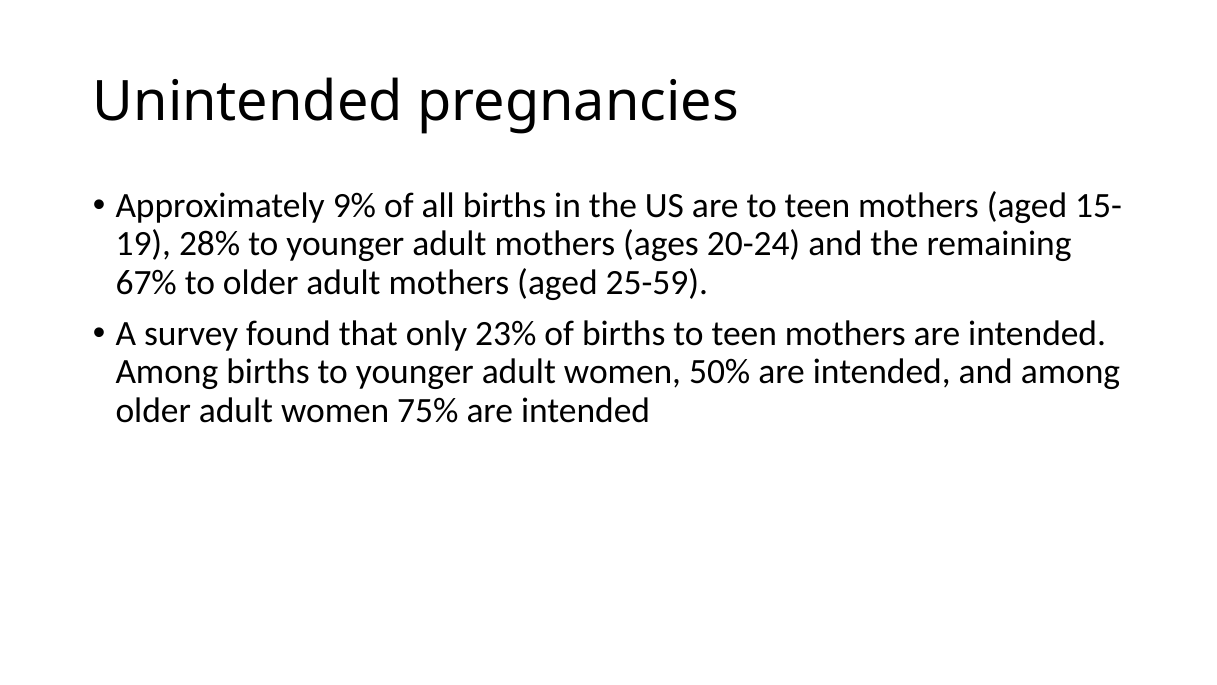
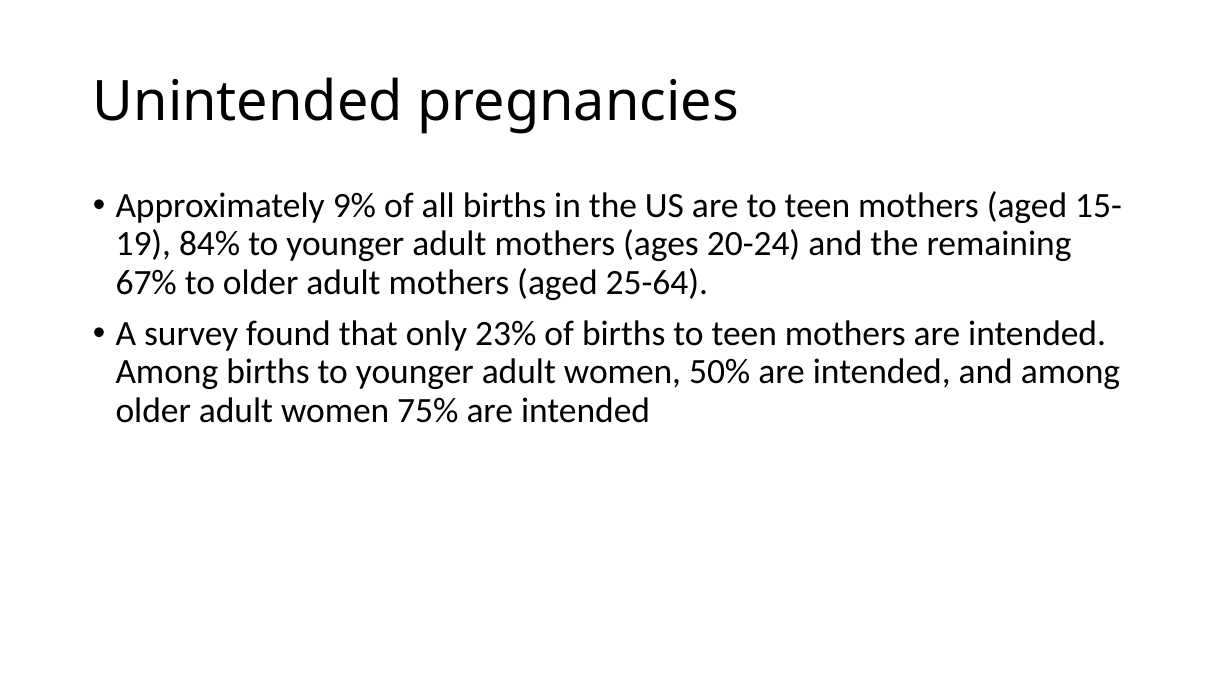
28%: 28% -> 84%
25-59: 25-59 -> 25-64
